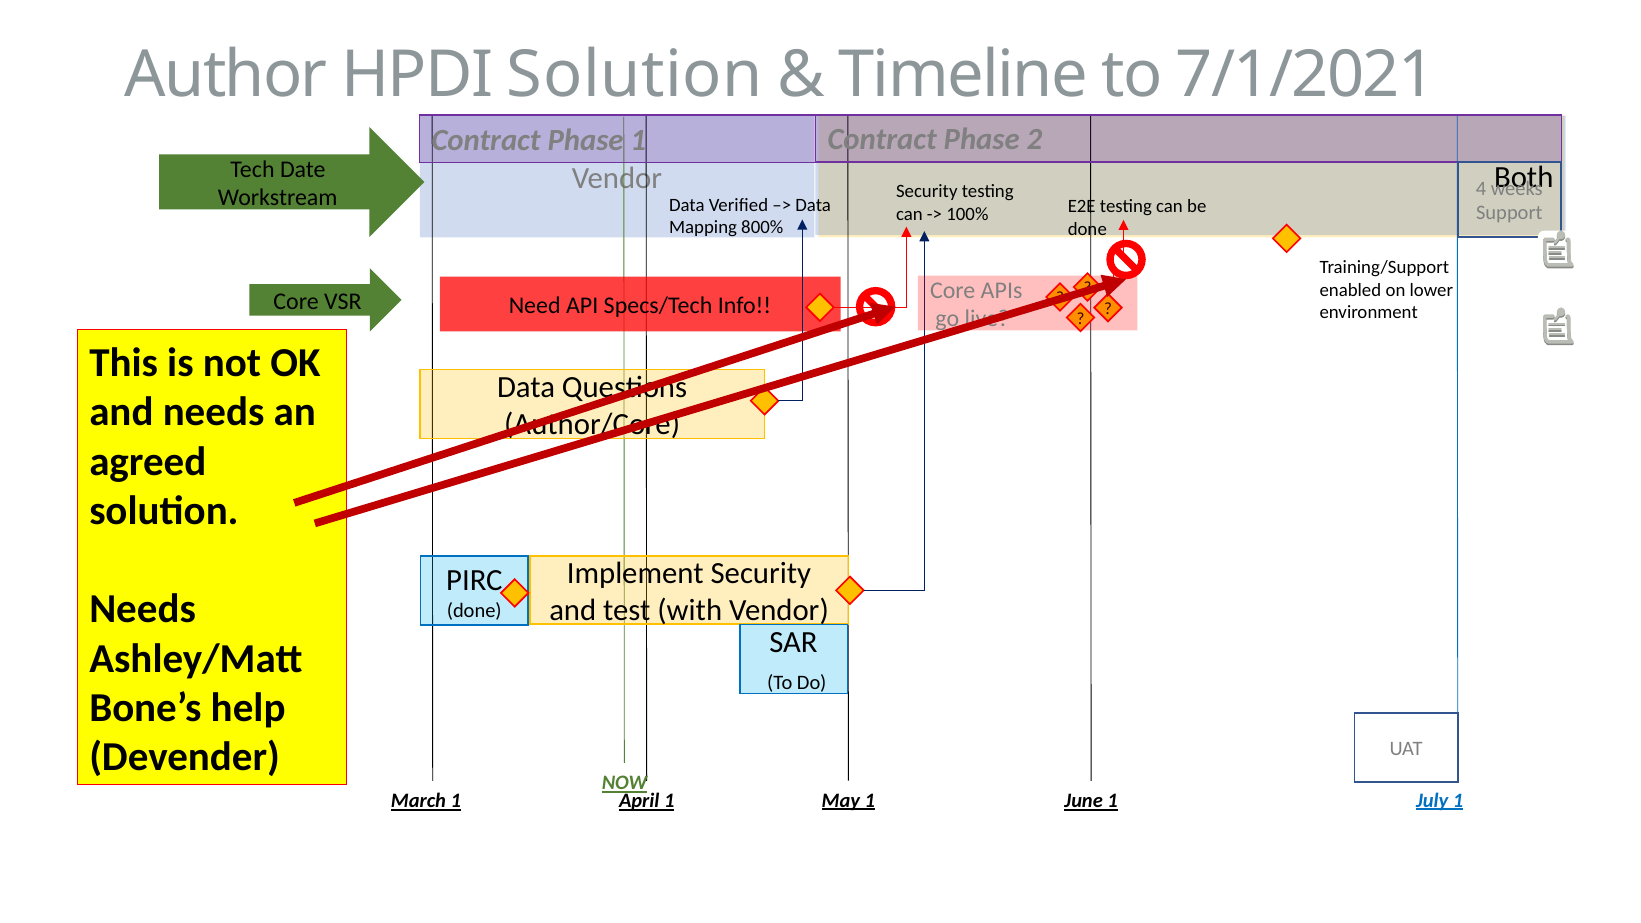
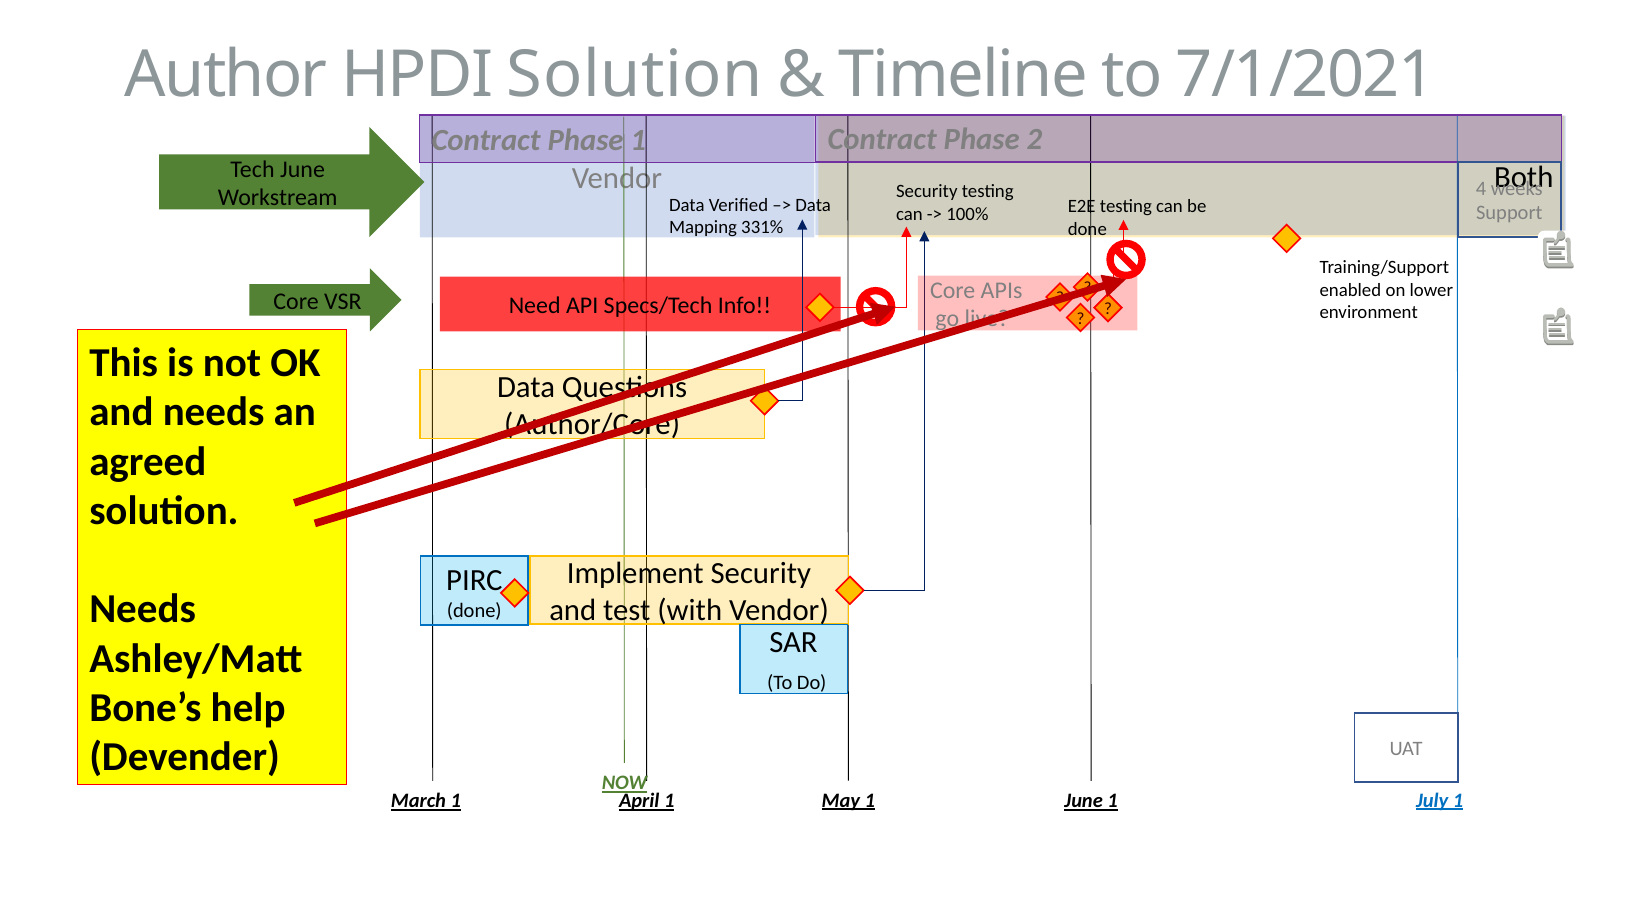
Tech Date: Date -> June
800%: 800% -> 331%
